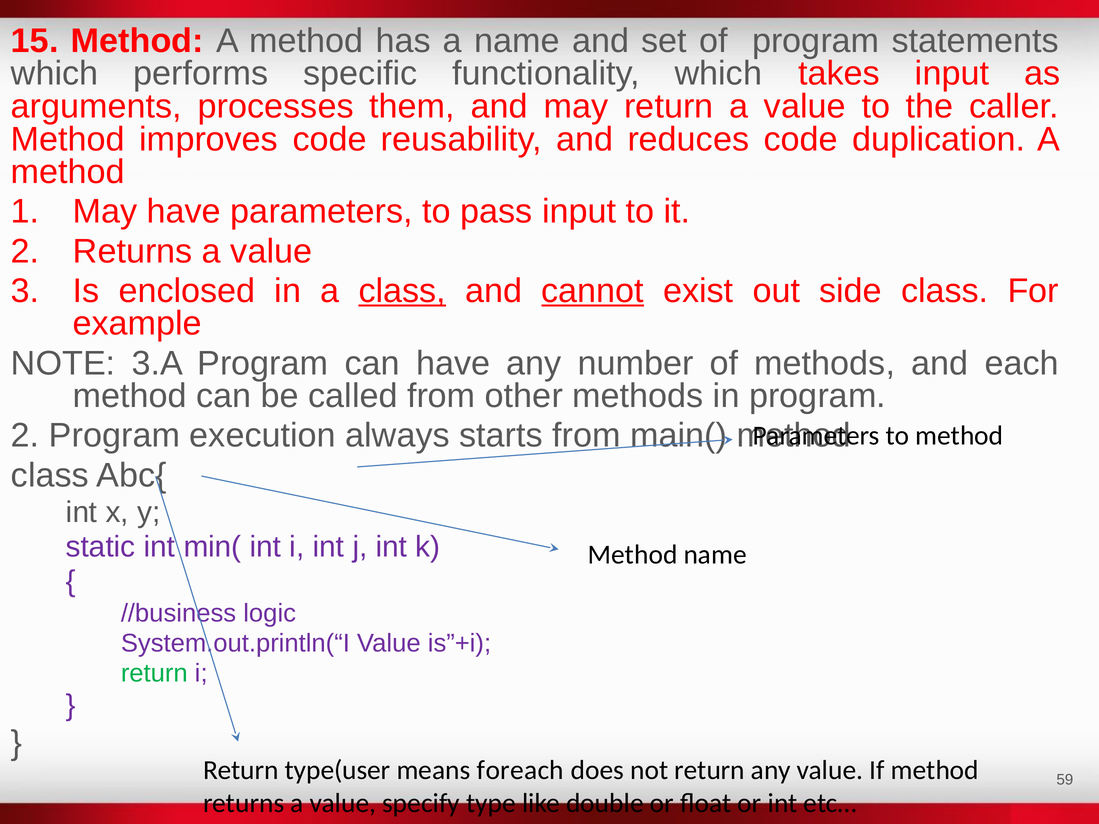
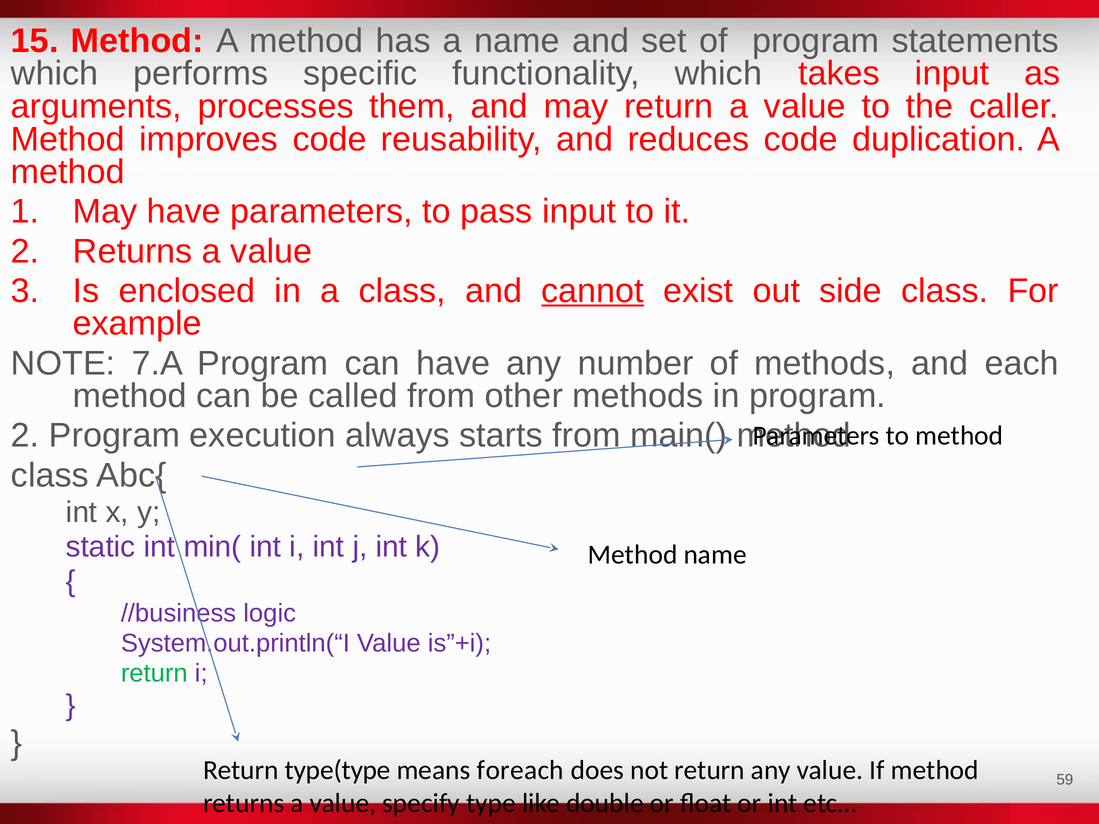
class at (402, 291) underline: present -> none
3.A: 3.A -> 7.A
type(user: type(user -> type(type
